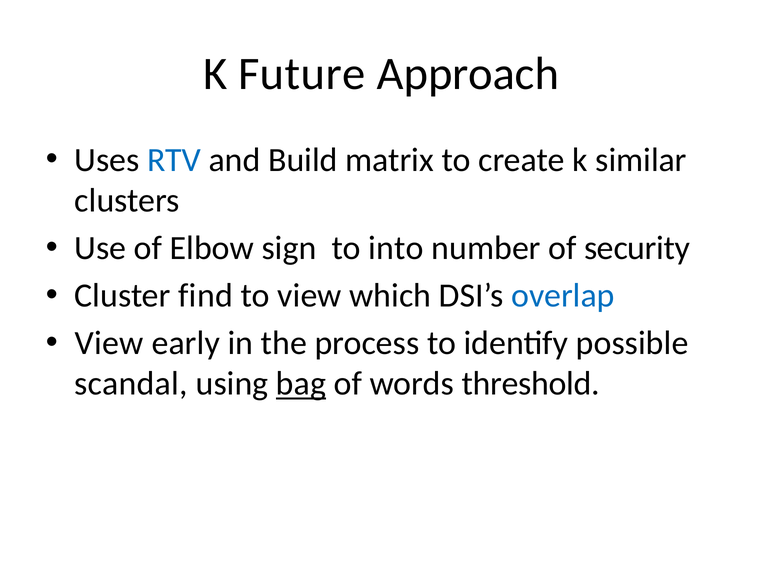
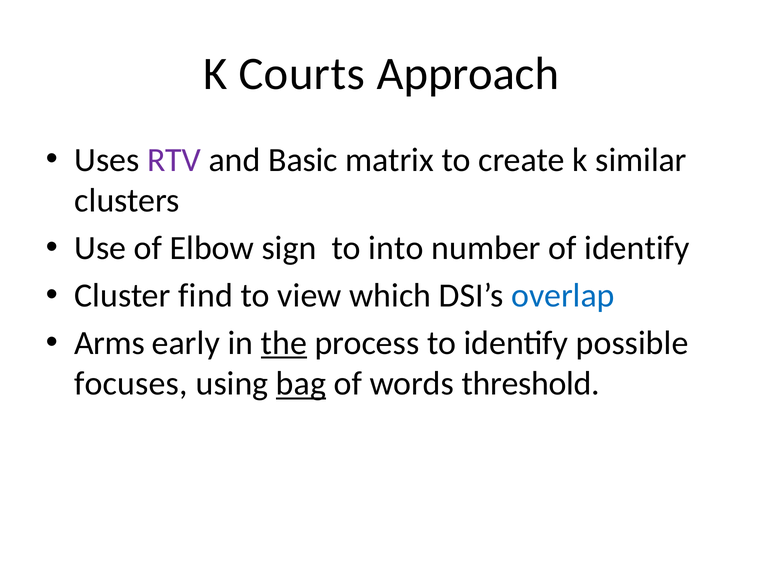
Future: Future -> Courts
RTV colour: blue -> purple
Build: Build -> Basic
of security: security -> identify
View at (109, 343): View -> Arms
the underline: none -> present
scandal: scandal -> focuses
